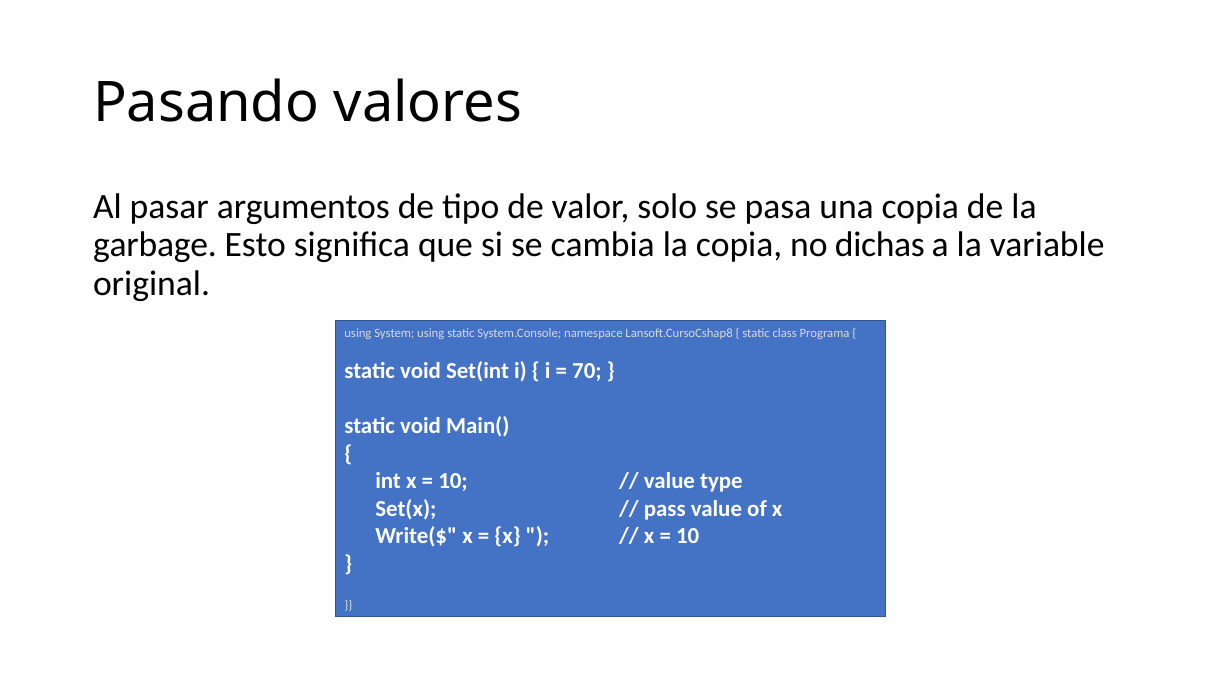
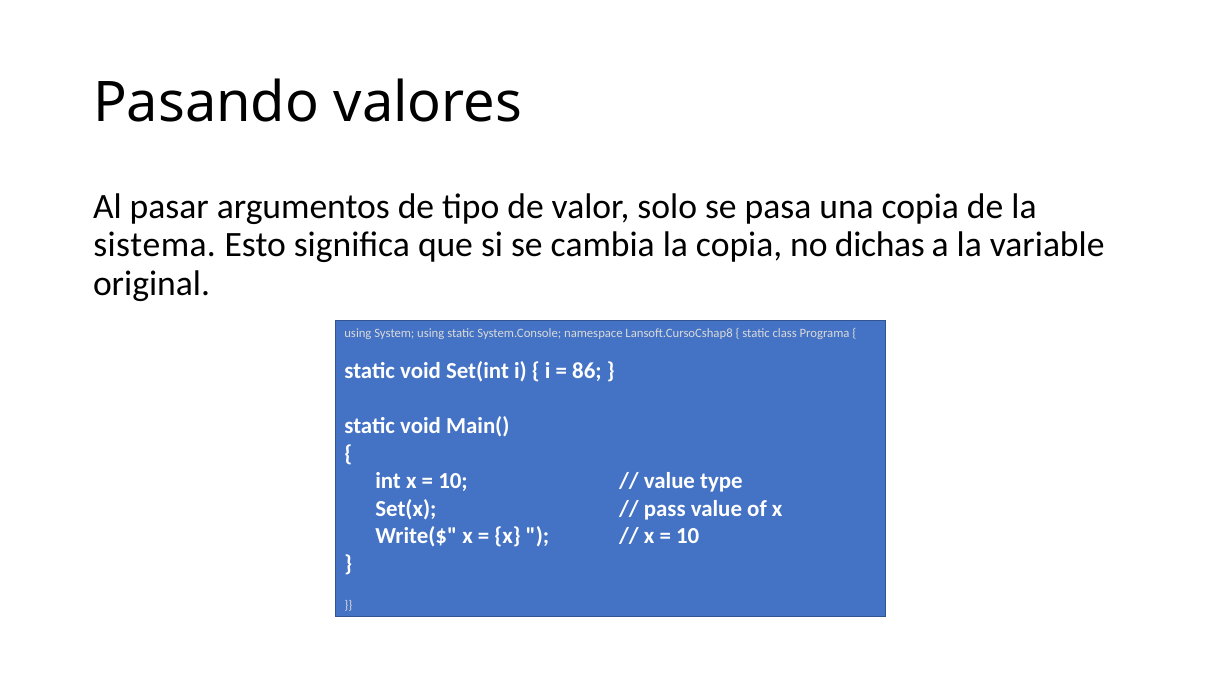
garbage: garbage -> sistema
70: 70 -> 86
